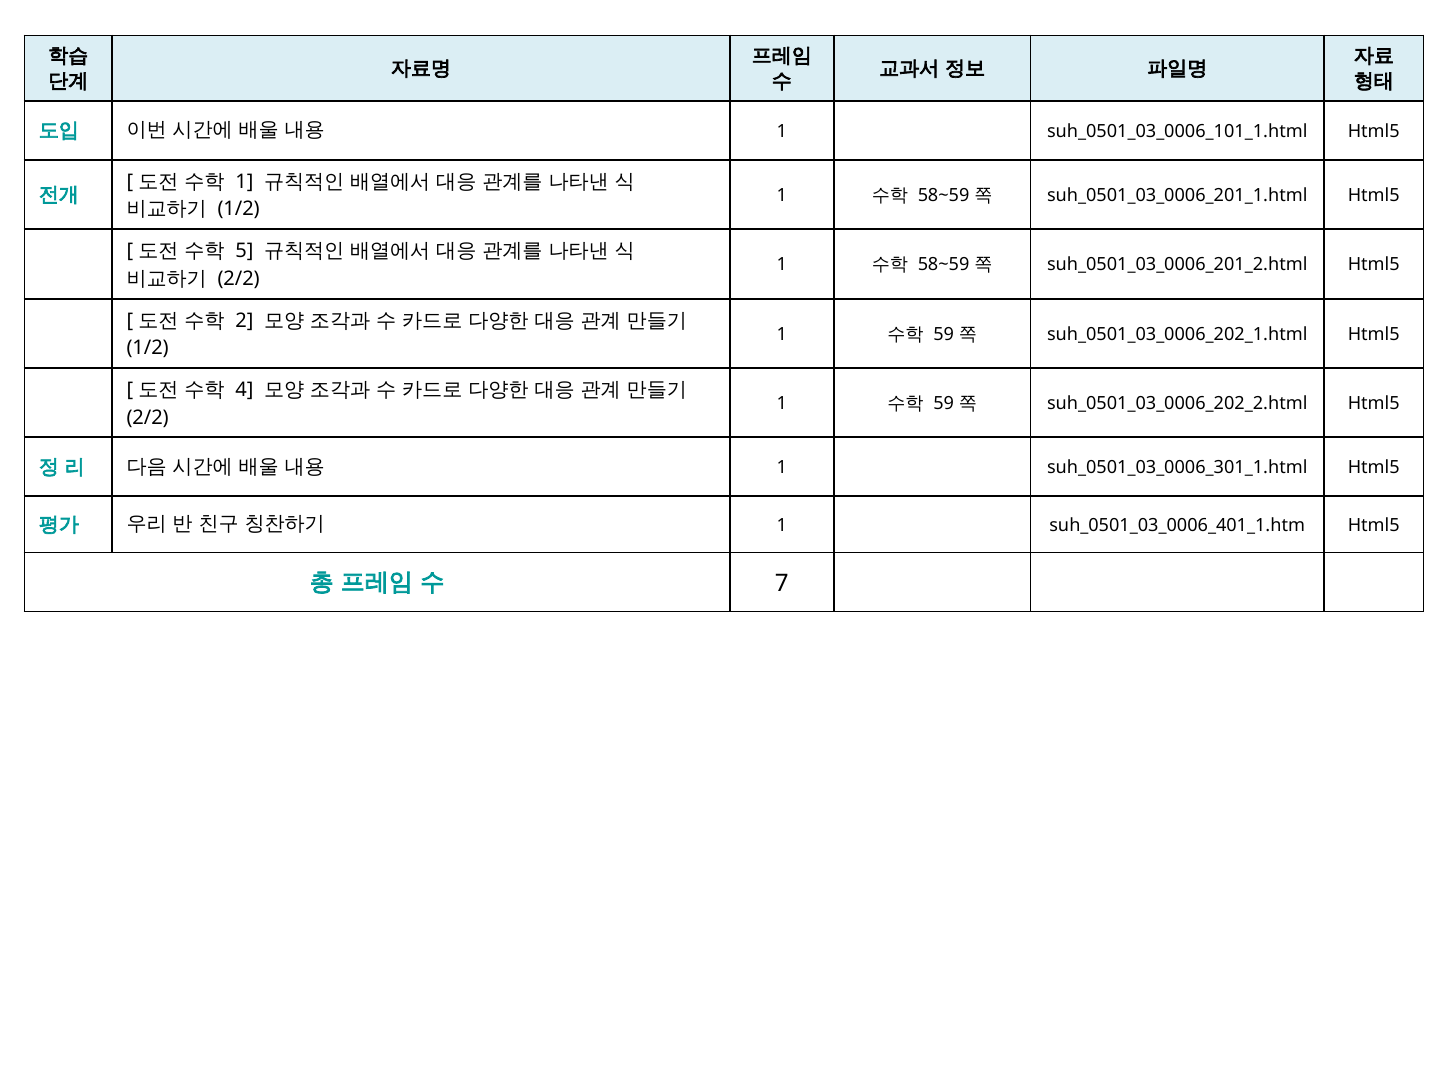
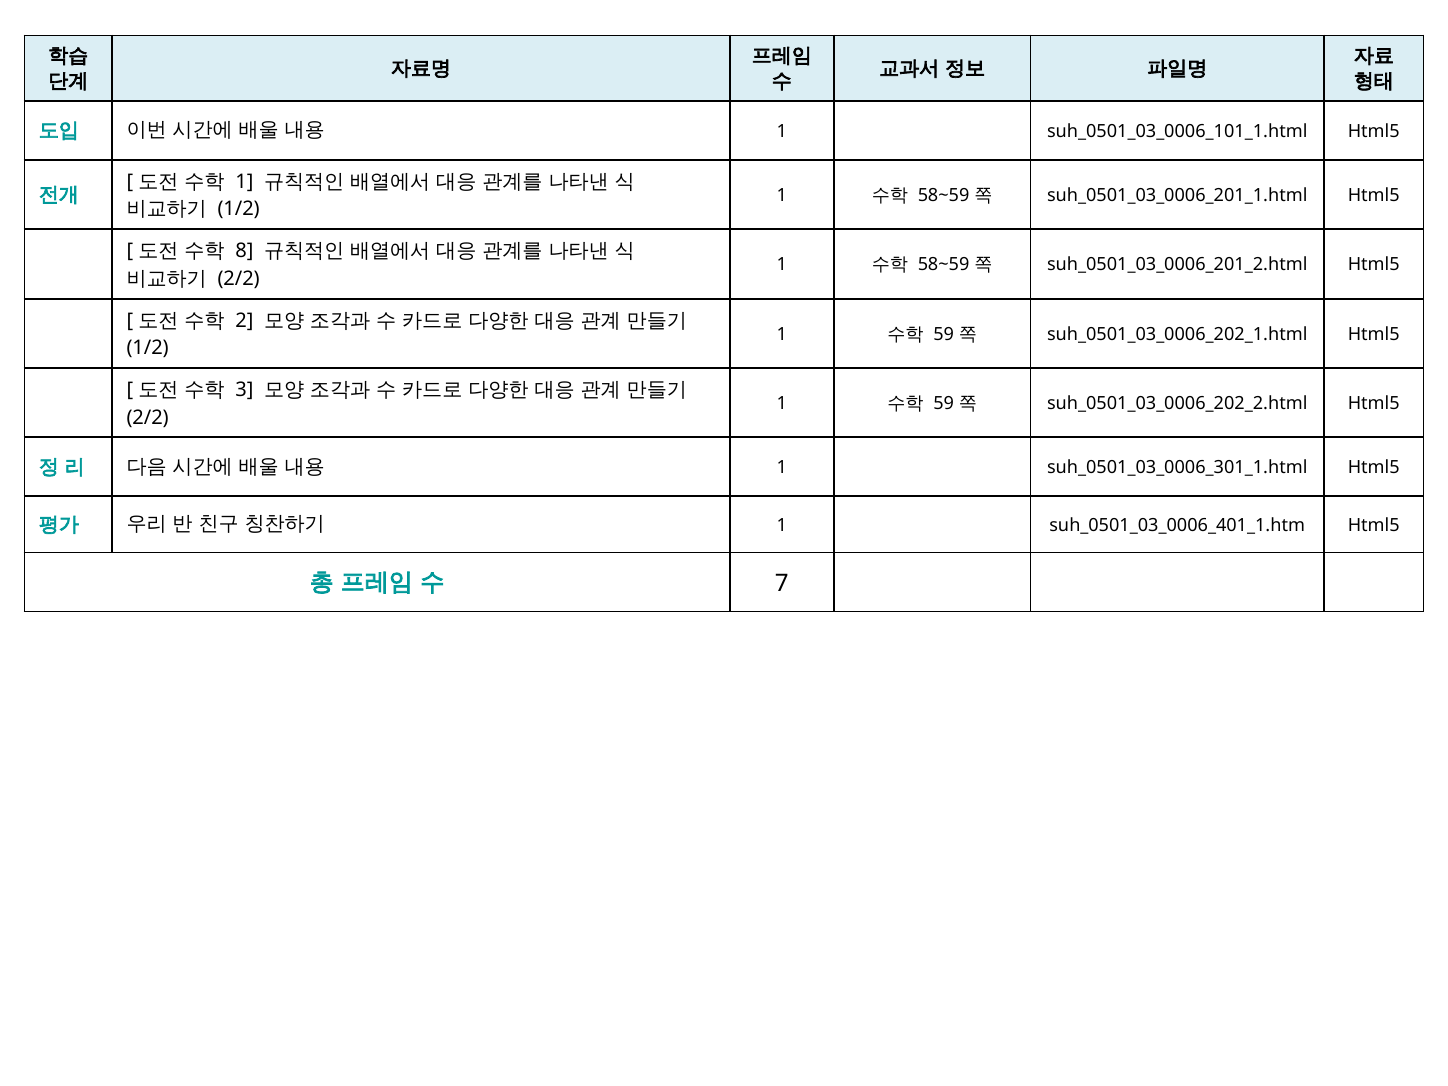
5: 5 -> 8
4: 4 -> 3
